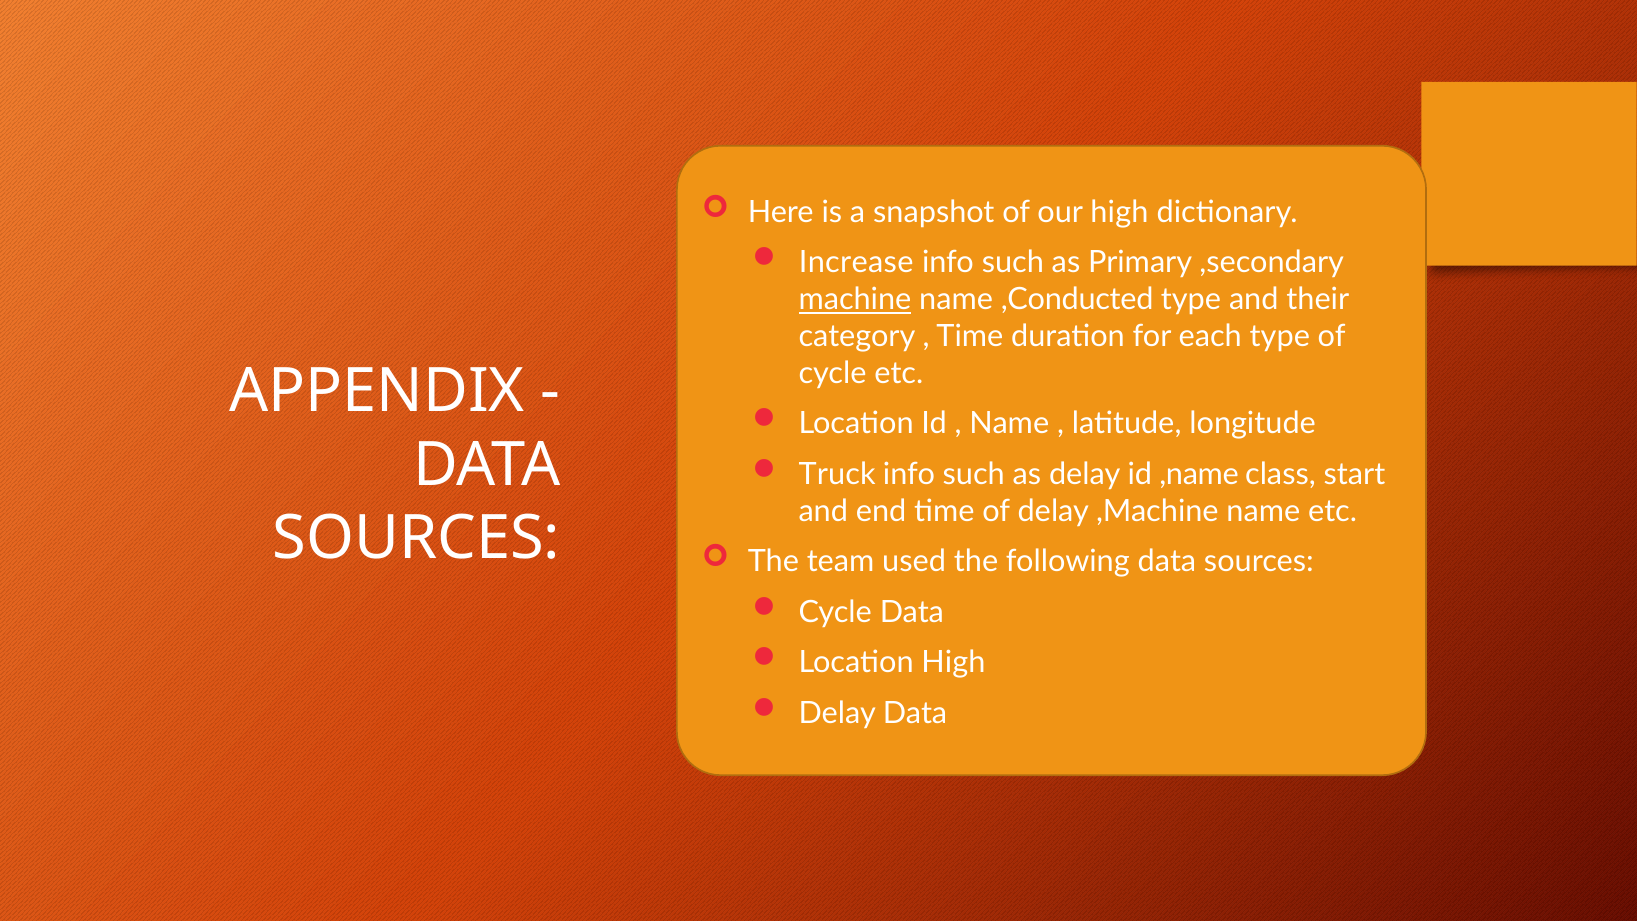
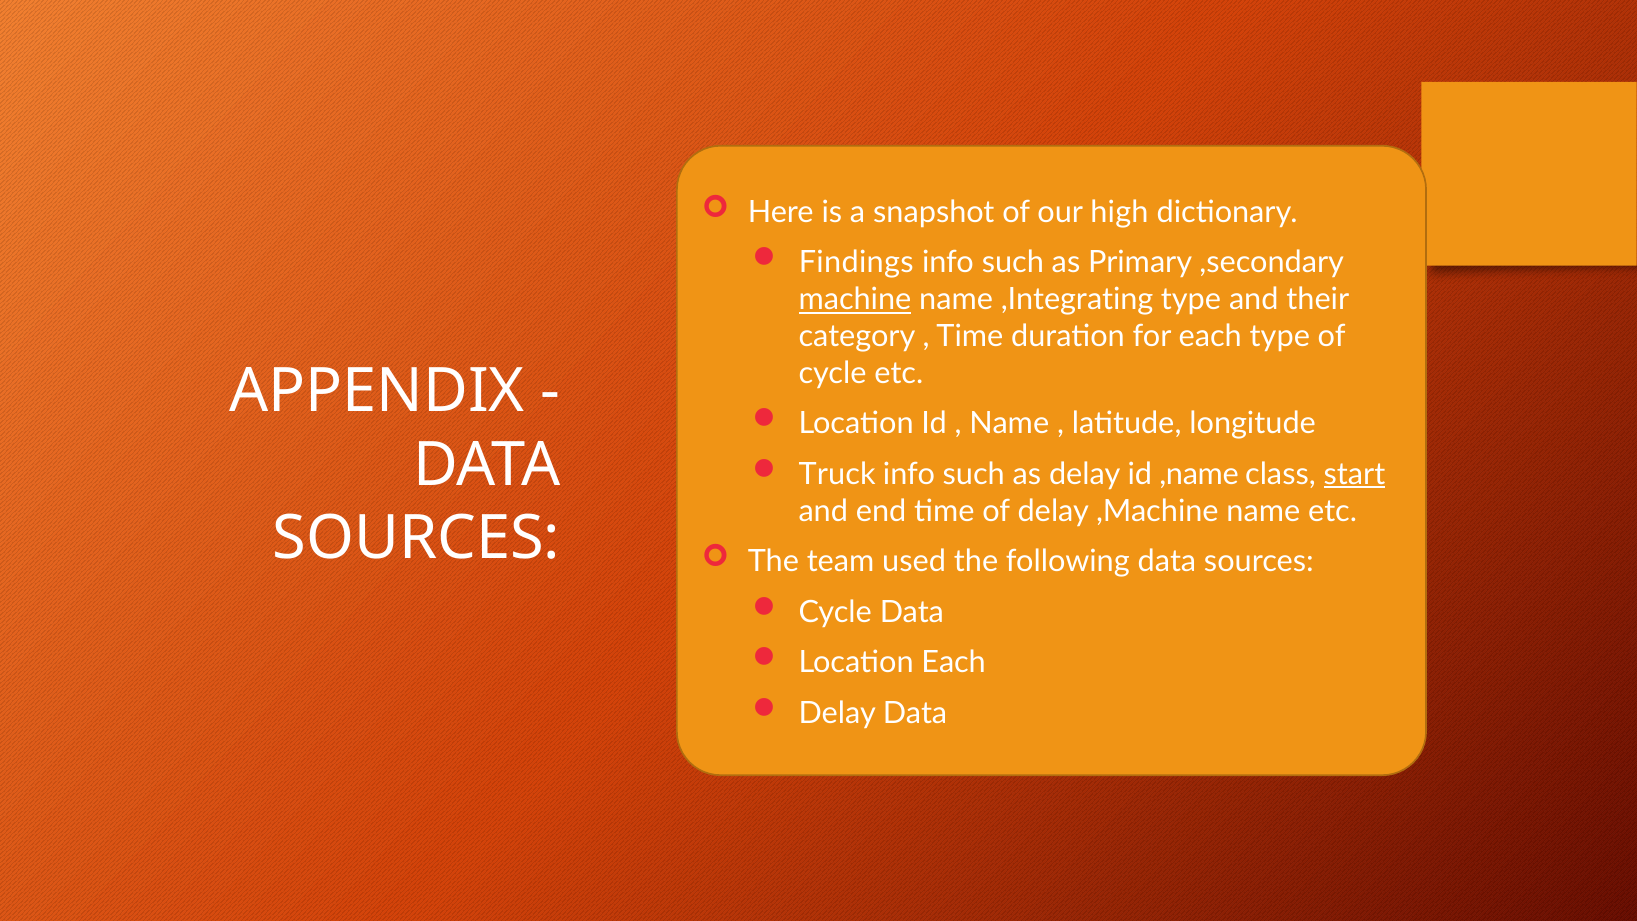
Increase: Increase -> Findings
,Conducted: ,Conducted -> ,Integrating
start underline: none -> present
Location High: High -> Each
